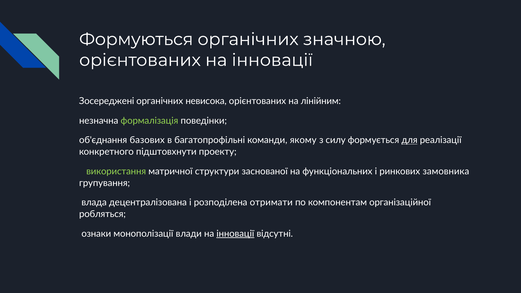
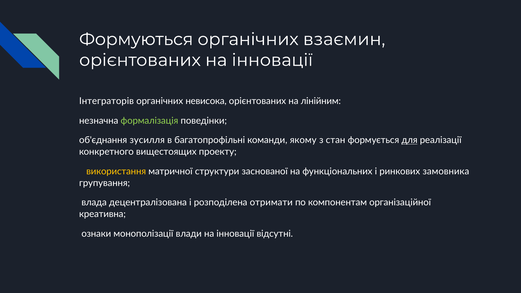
значною: значною -> взаємин
Зосереджені: Зосереджені -> Інтеграторів
базових: базових -> зусилля
силу: силу -> стан
підштовхнути: підштовхнути -> вищестоящих
використання colour: light green -> yellow
робляться: робляться -> креативна
інновації at (235, 234) underline: present -> none
